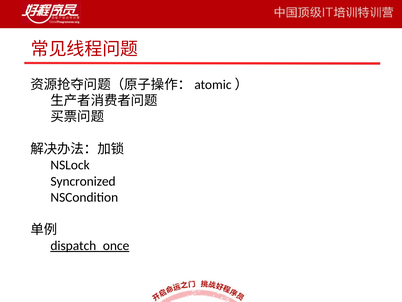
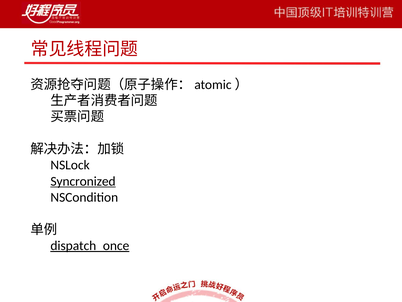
Syncronized underline: none -> present
